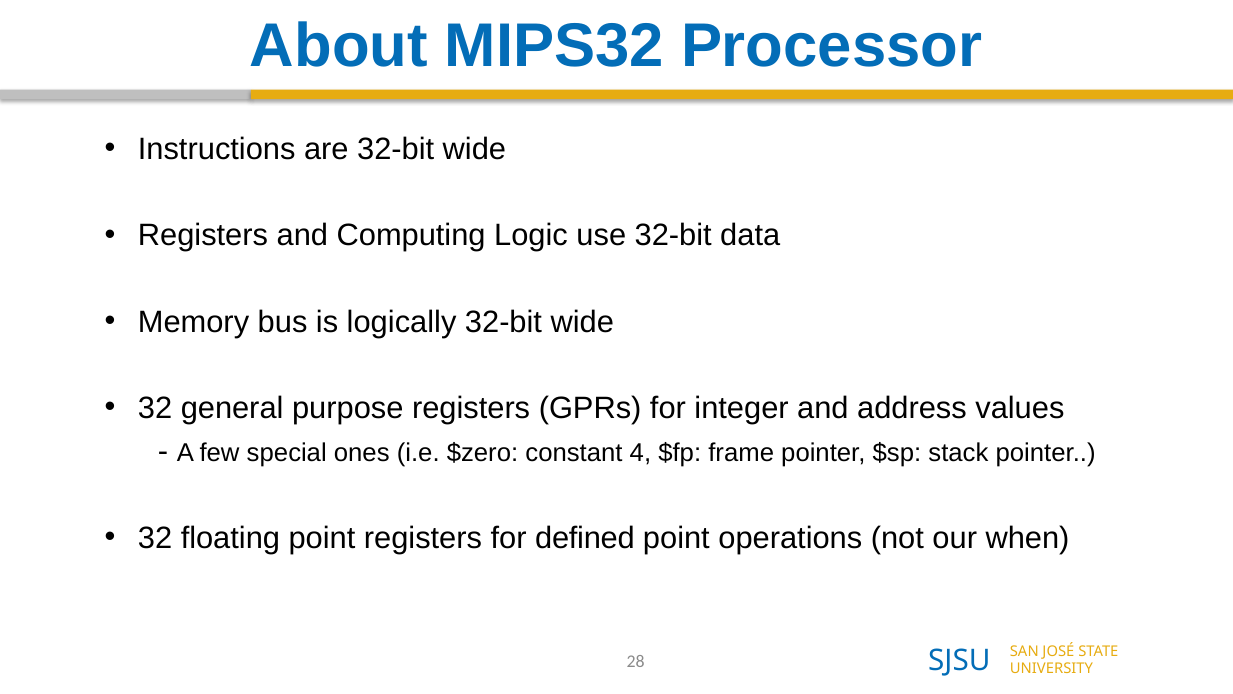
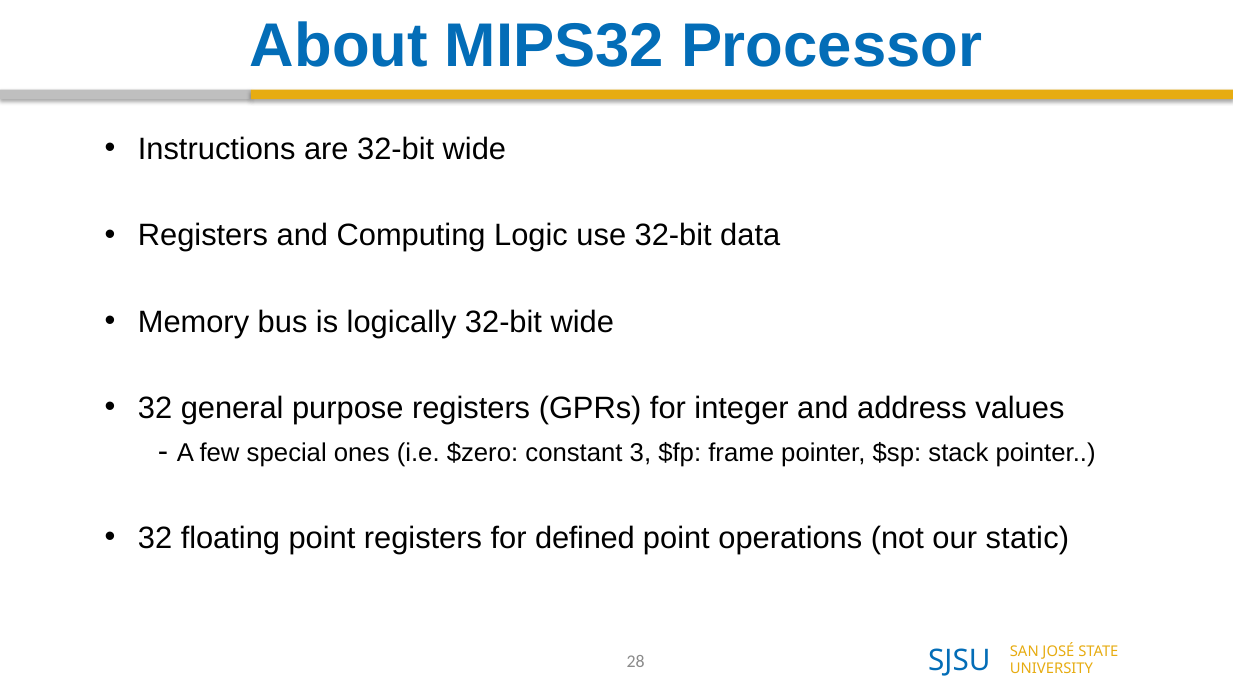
4: 4 -> 3
when: when -> static
